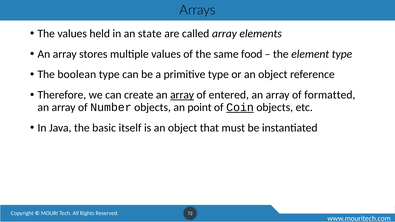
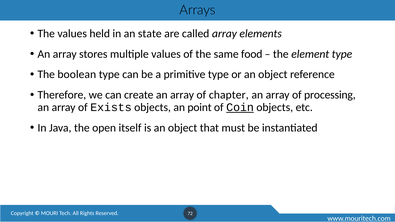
array at (182, 95) underline: present -> none
entered: entered -> chapter
formatted: formatted -> processing
Number: Number -> Exists
basic: basic -> open
